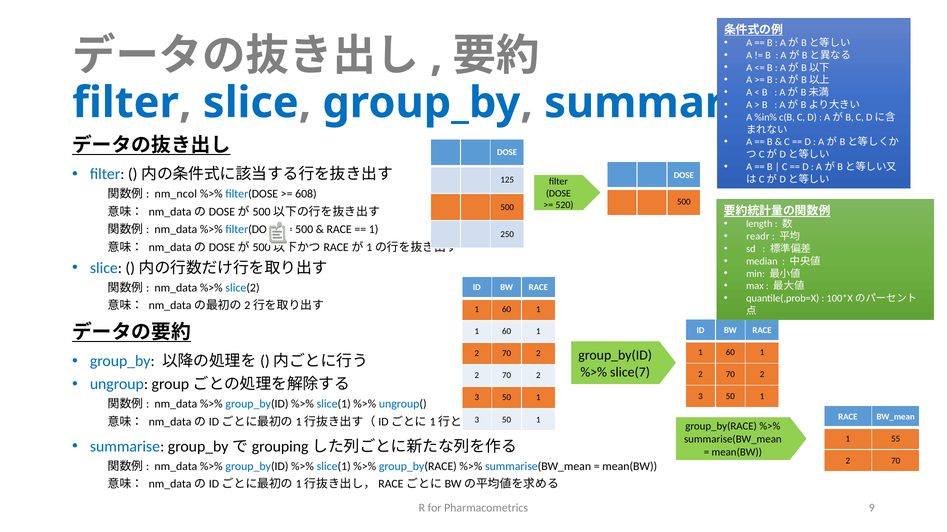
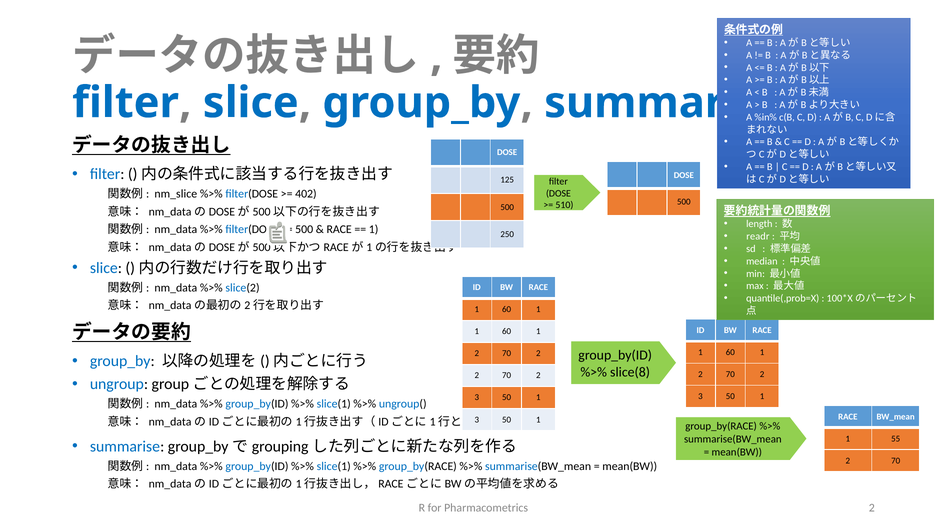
nm_ncol: nm_ncol -> nm_slice
608: 608 -> 402
520: 520 -> 510
slice(7: slice(7 -> slice(8
Pharmacometrics 9: 9 -> 2
